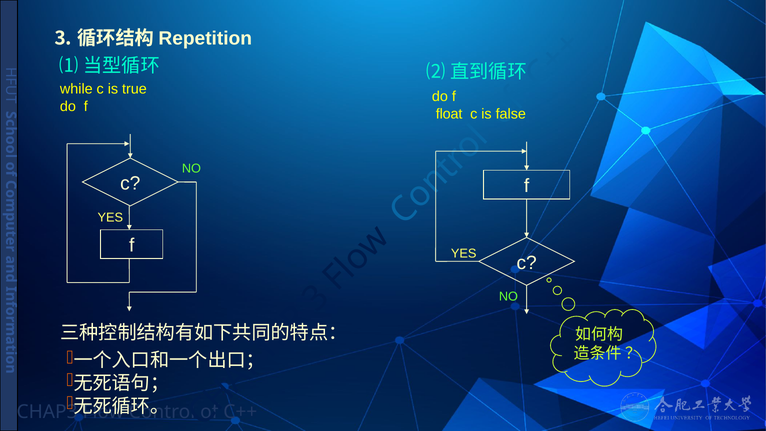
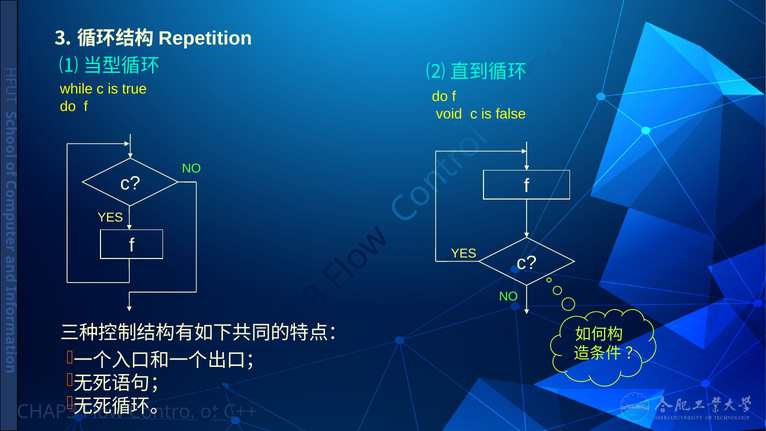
float: float -> void
